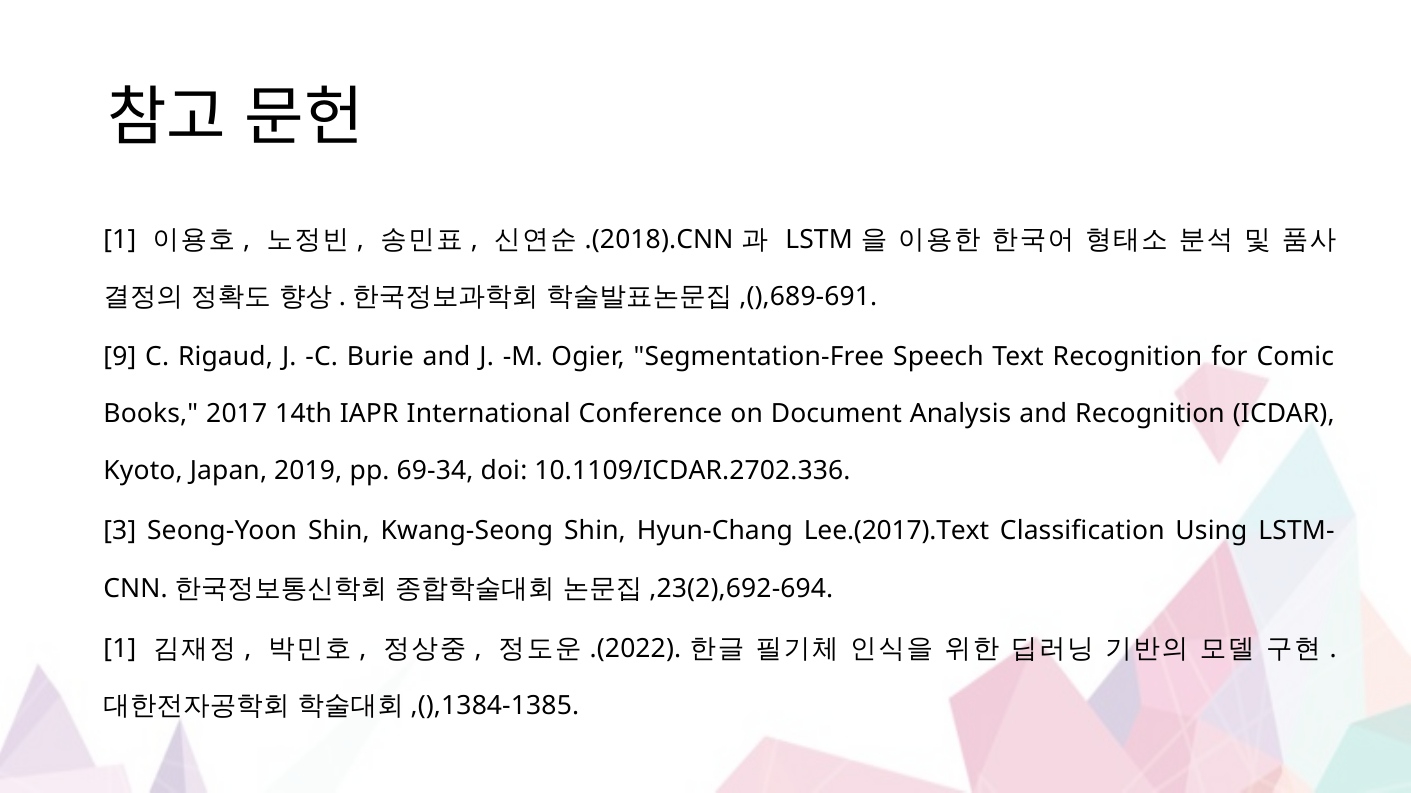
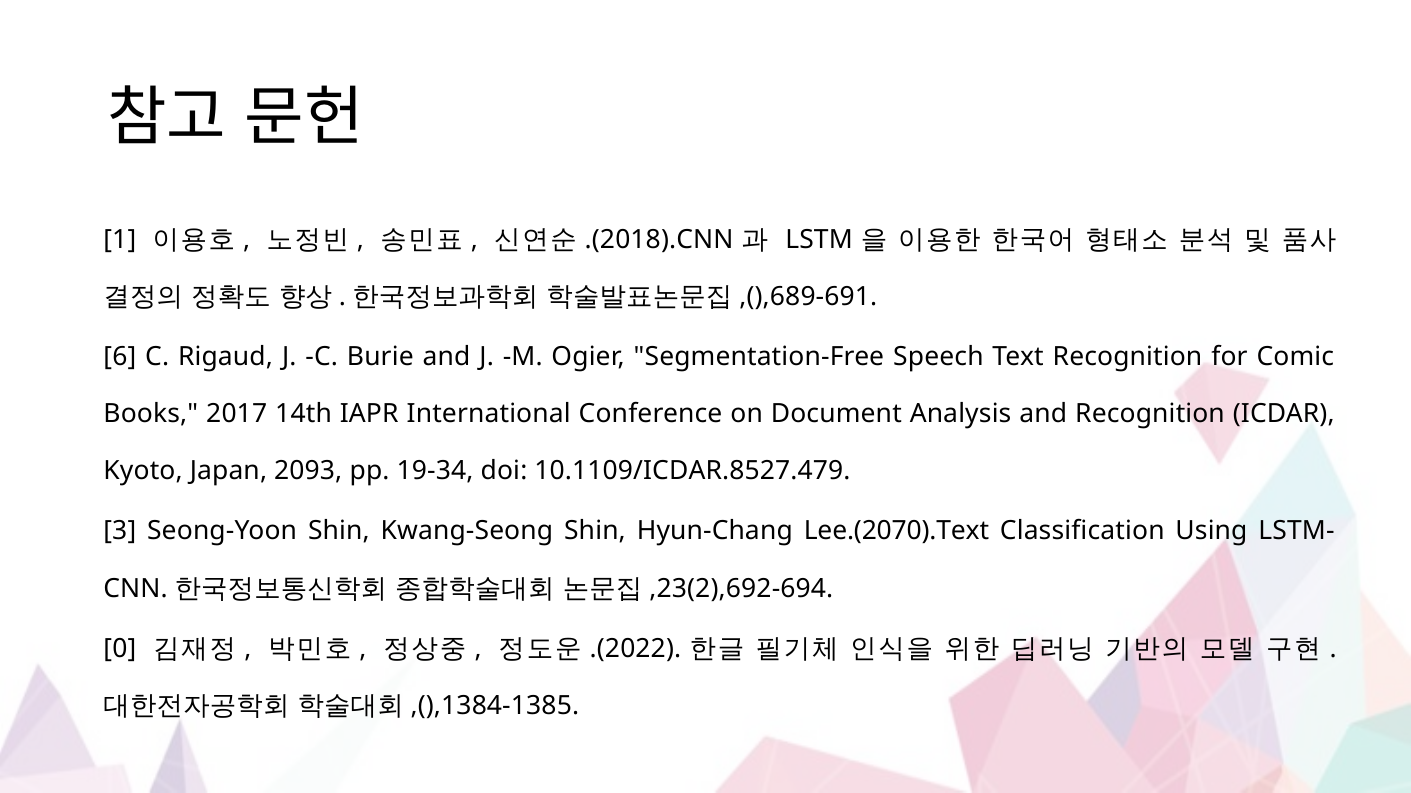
9: 9 -> 6
2019: 2019 -> 2093
69-34: 69-34 -> 19-34
10.1109/ICDAR.2702.336: 10.1109/ICDAR.2702.336 -> 10.1109/ICDAR.8527.479
Lee.(2017).Text: Lee.(2017).Text -> Lee.(2070).Text
1 at (120, 649): 1 -> 0
